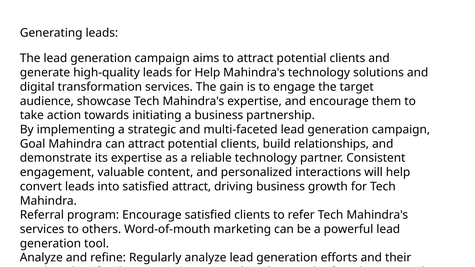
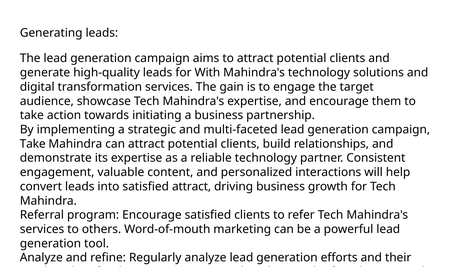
for Help: Help -> With
Goal at (33, 144): Goal -> Take
